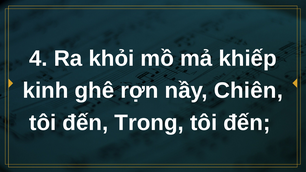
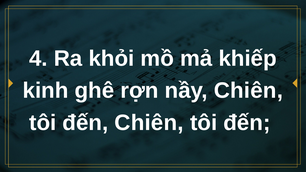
đến Trong: Trong -> Chiên
